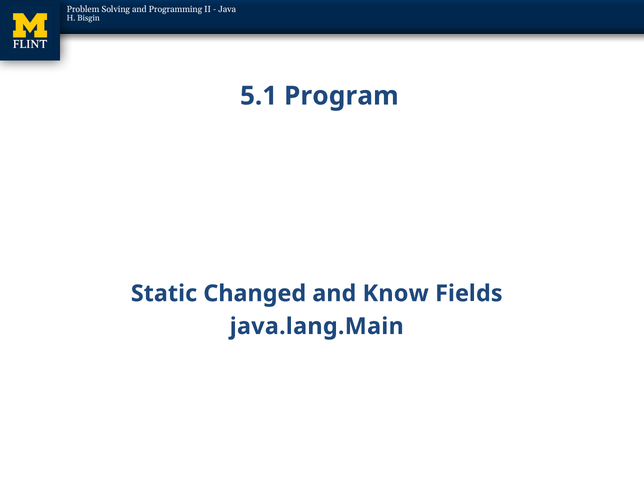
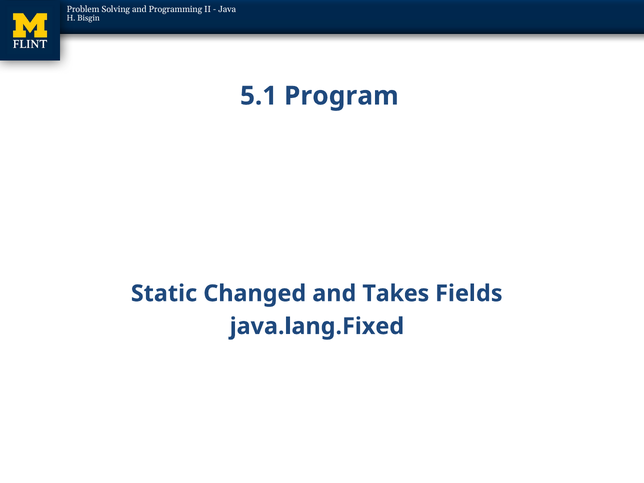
Know: Know -> Takes
java.lang.Main: java.lang.Main -> java.lang.Fixed
